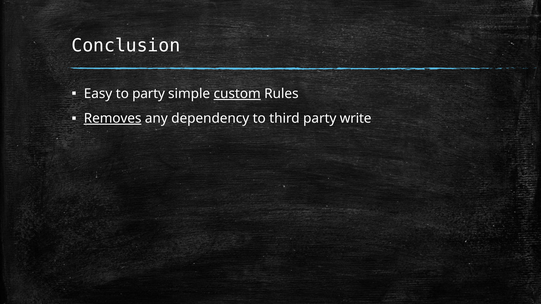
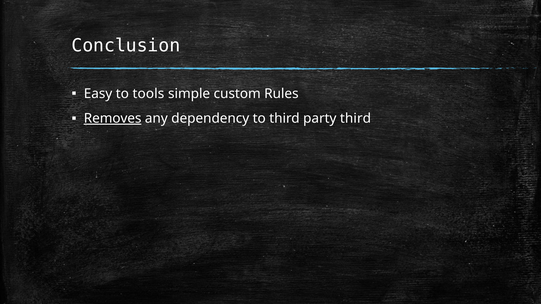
to party: party -> tools
custom underline: present -> none
party write: write -> third
